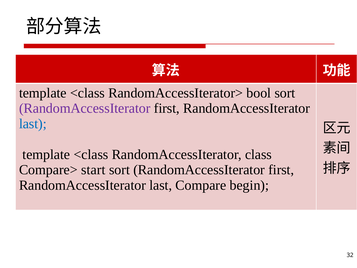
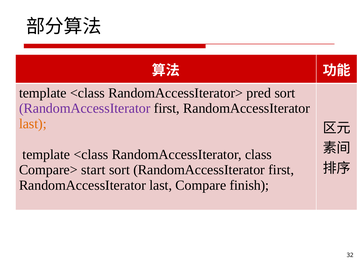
bool: bool -> pred
last at (33, 124) colour: blue -> orange
begin: begin -> finish
